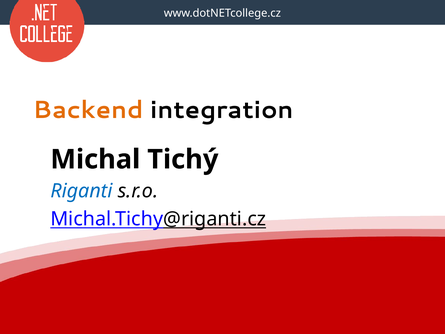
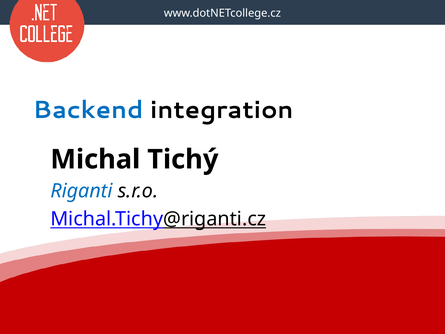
Backend colour: orange -> blue
